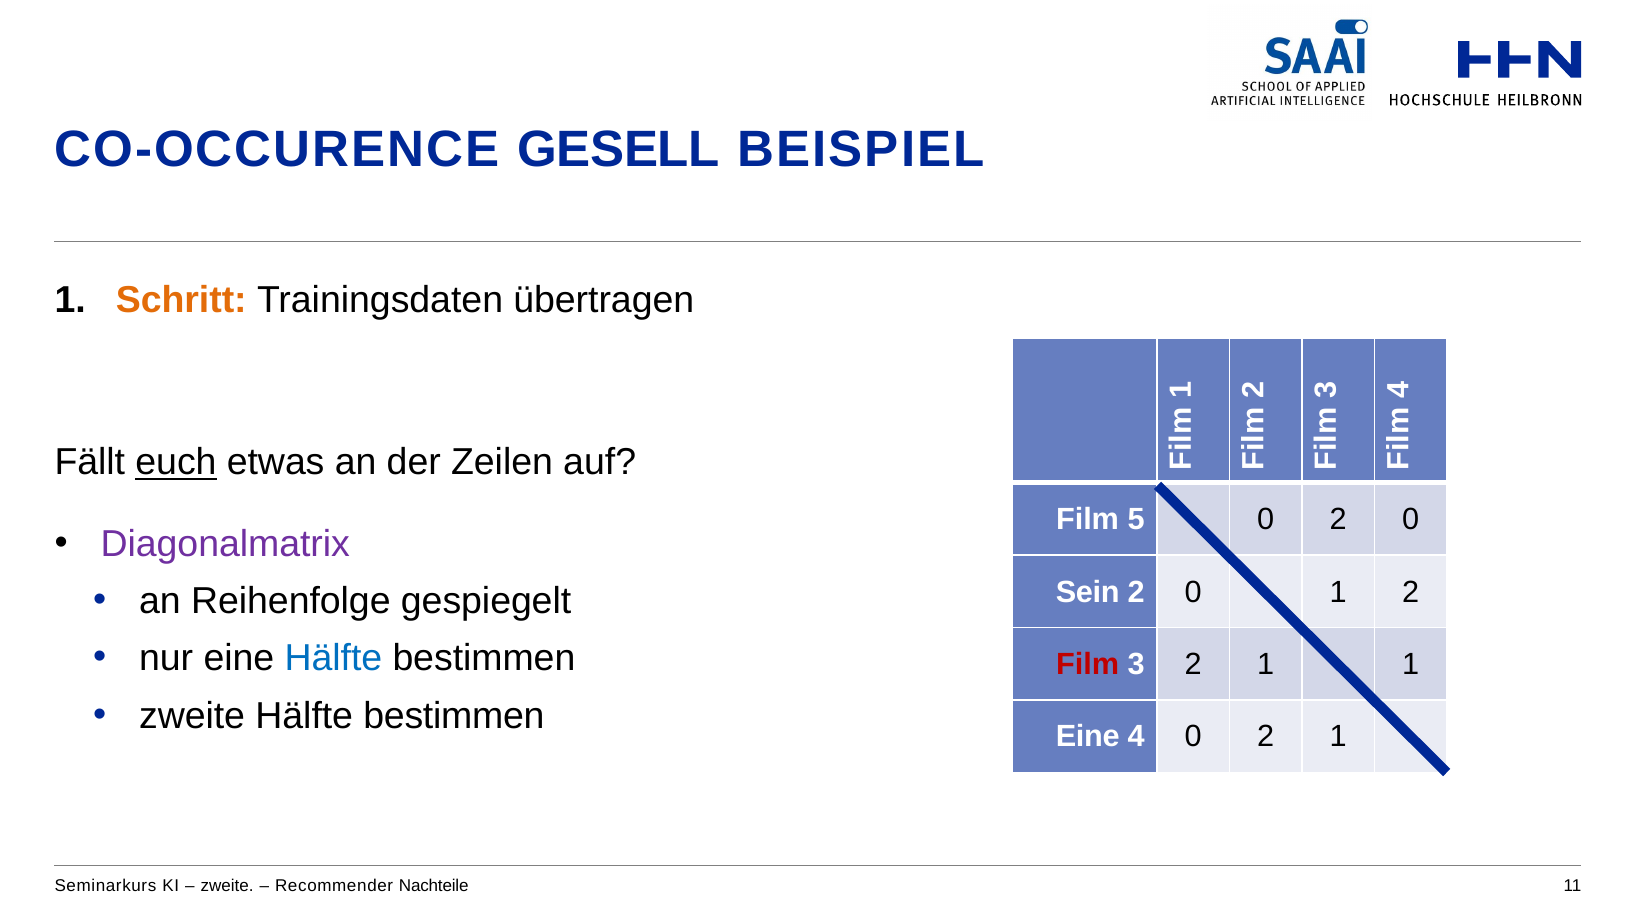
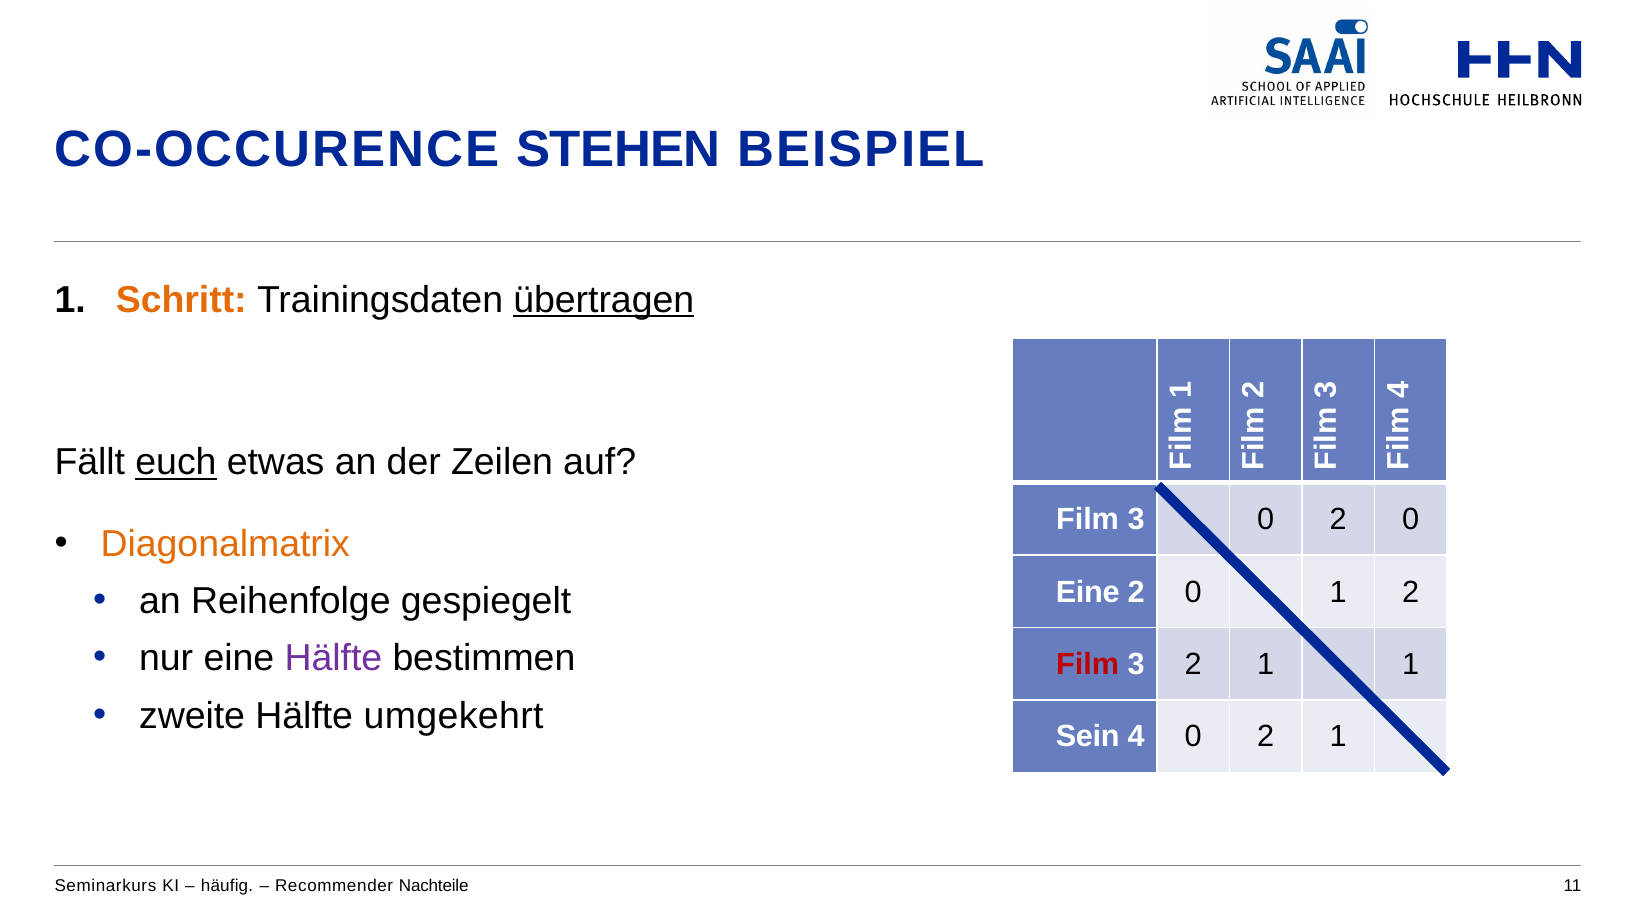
GESELL: GESELL -> STEHEN
übertragen underline: none -> present
5 at (1136, 520): 5 -> 3
Diagonalmatrix colour: purple -> orange
Sein at (1088, 592): Sein -> Eine
Hälfte at (333, 659) colour: blue -> purple
zweite Hälfte bestimmen: bestimmen -> umgekehrt
Eine at (1088, 737): Eine -> Sein
zweite at (227, 886): zweite -> häufig
